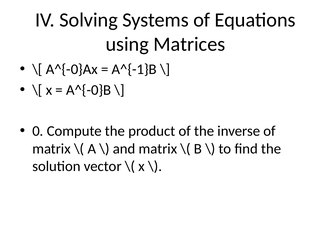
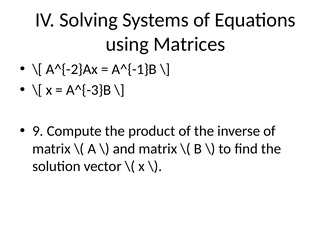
A^{-0}Ax: A^{-0}Ax -> A^{-2}Ax
A^{-0}B: A^{-0}B -> A^{-3}B
0: 0 -> 9
